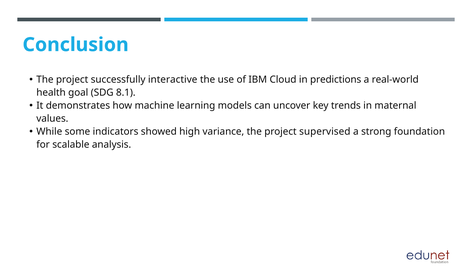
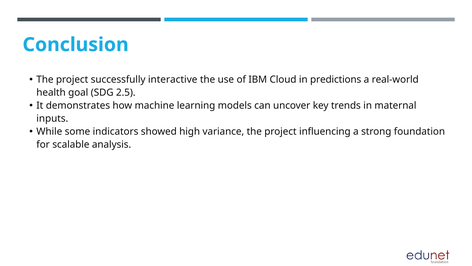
8.1: 8.1 -> 2.5
values: values -> inputs
supervised: supervised -> influencing
